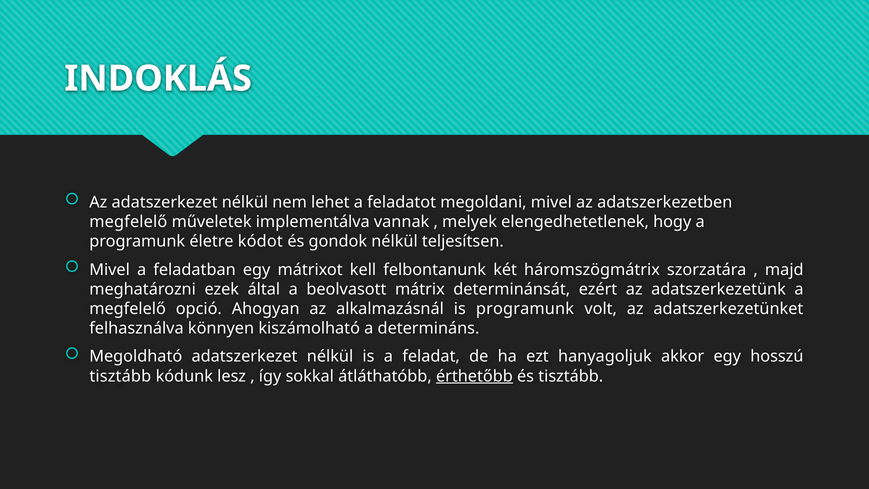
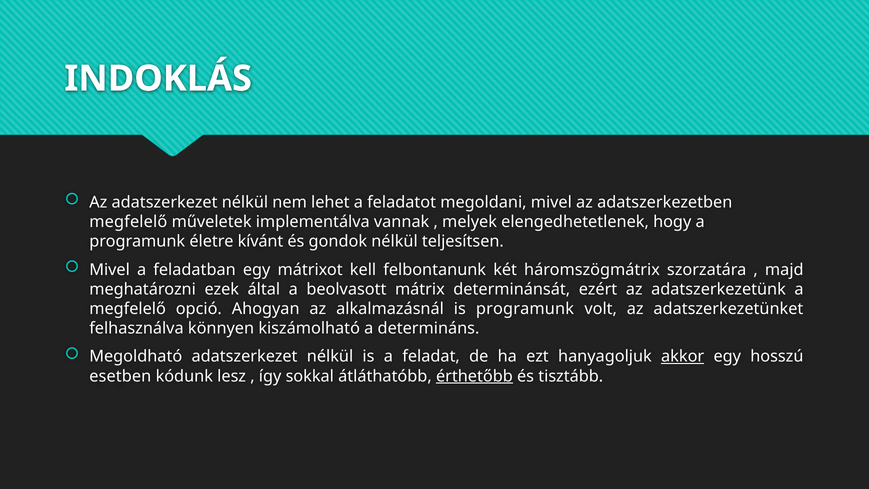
kódot: kódot -> kívánt
akkor underline: none -> present
tisztább at (120, 376): tisztább -> esetben
